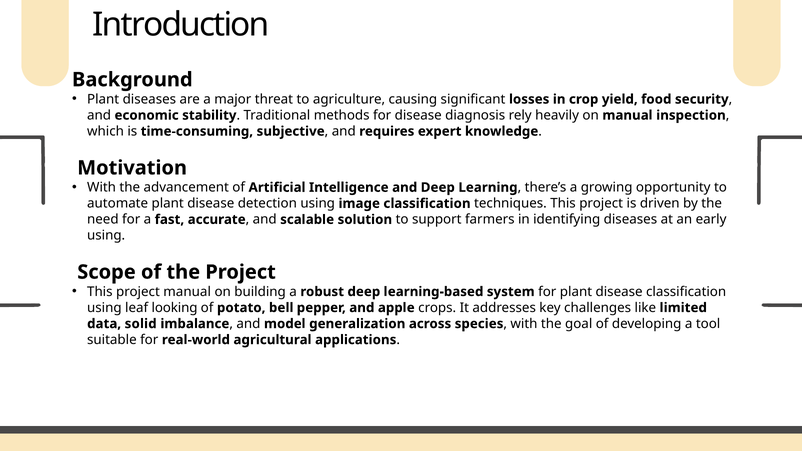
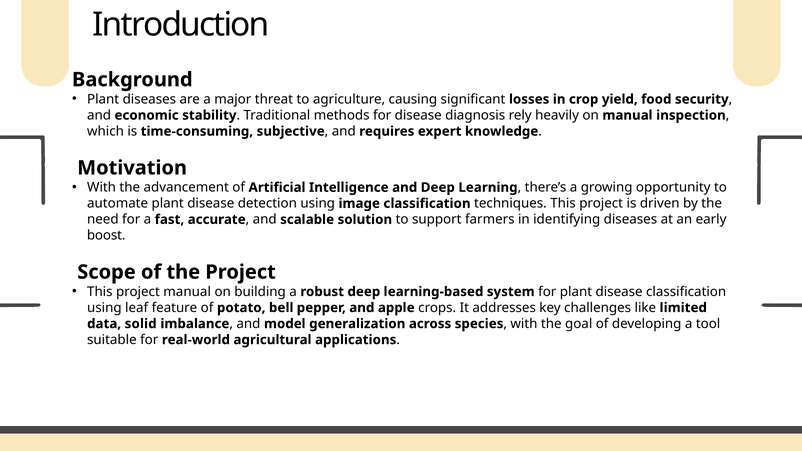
using at (106, 236): using -> boost
looking: looking -> feature
